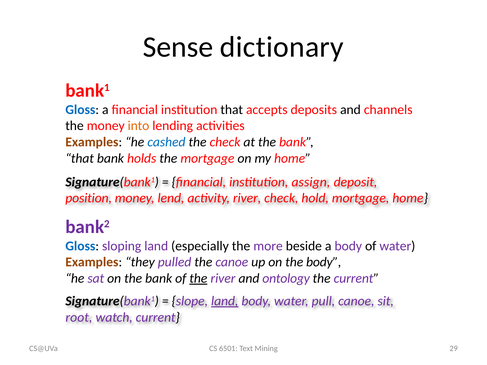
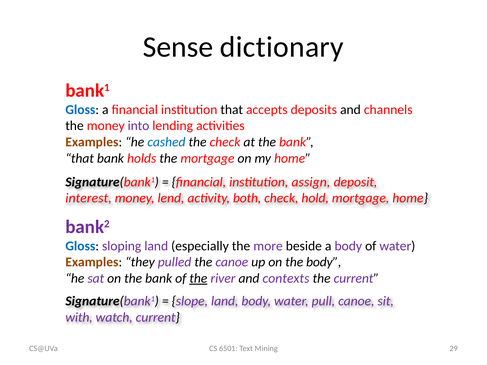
into colour: orange -> purple
position: position -> interest
activity river: river -> both
ontology: ontology -> contexts
land at (225, 301) underline: present -> none
root: root -> with
